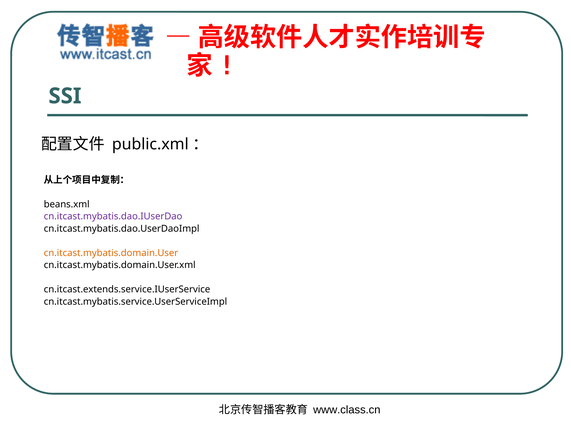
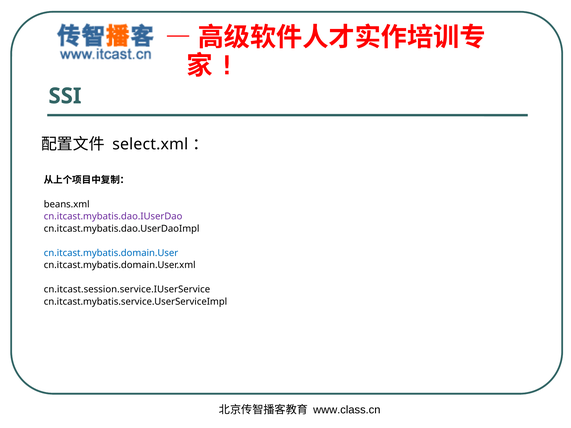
public.xml: public.xml -> select.xml
cn.itcast.mybatis.domain.User colour: orange -> blue
cn.itcast.extends.service.IUserService: cn.itcast.extends.service.IUserService -> cn.itcast.session.service.IUserService
